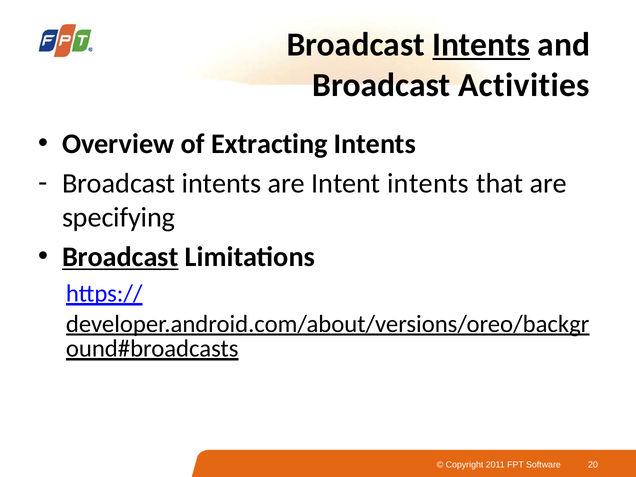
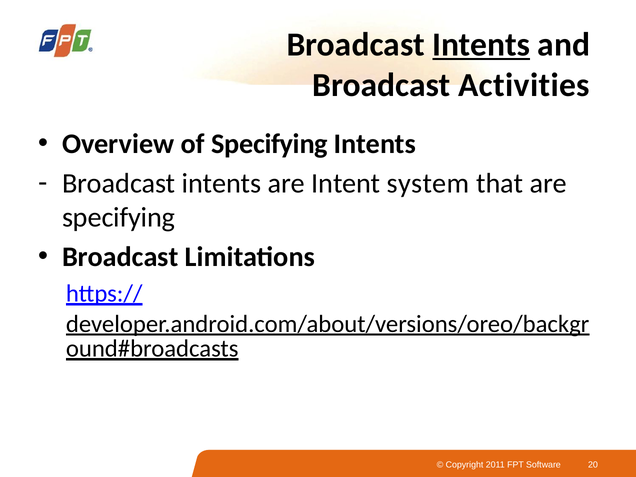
of Extracting: Extracting -> Specifying
Intent intents: intents -> system
Broadcast at (120, 257) underline: present -> none
